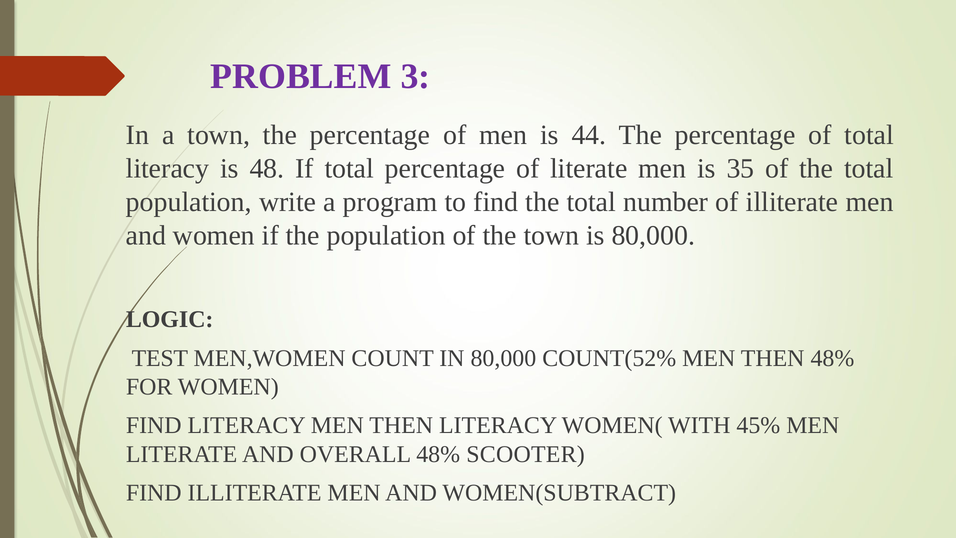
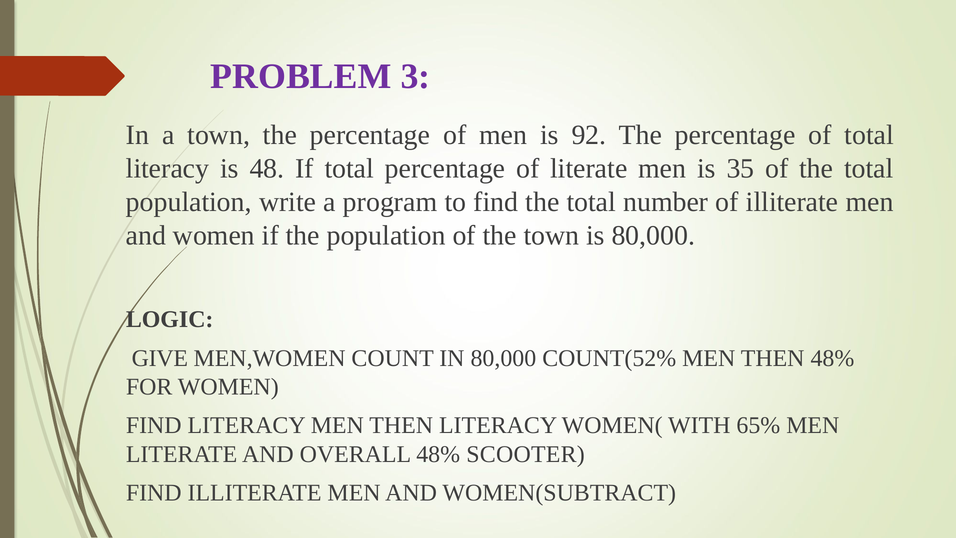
44: 44 -> 92
TEST: TEST -> GIVE
45%: 45% -> 65%
